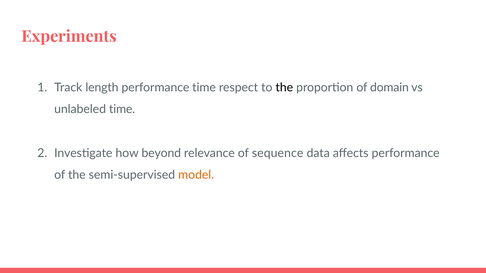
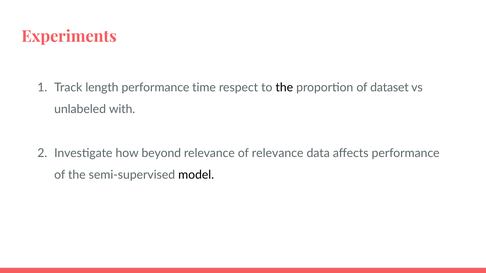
domain: domain -> dataset
unlabeled time: time -> with
of sequence: sequence -> relevance
model colour: orange -> black
